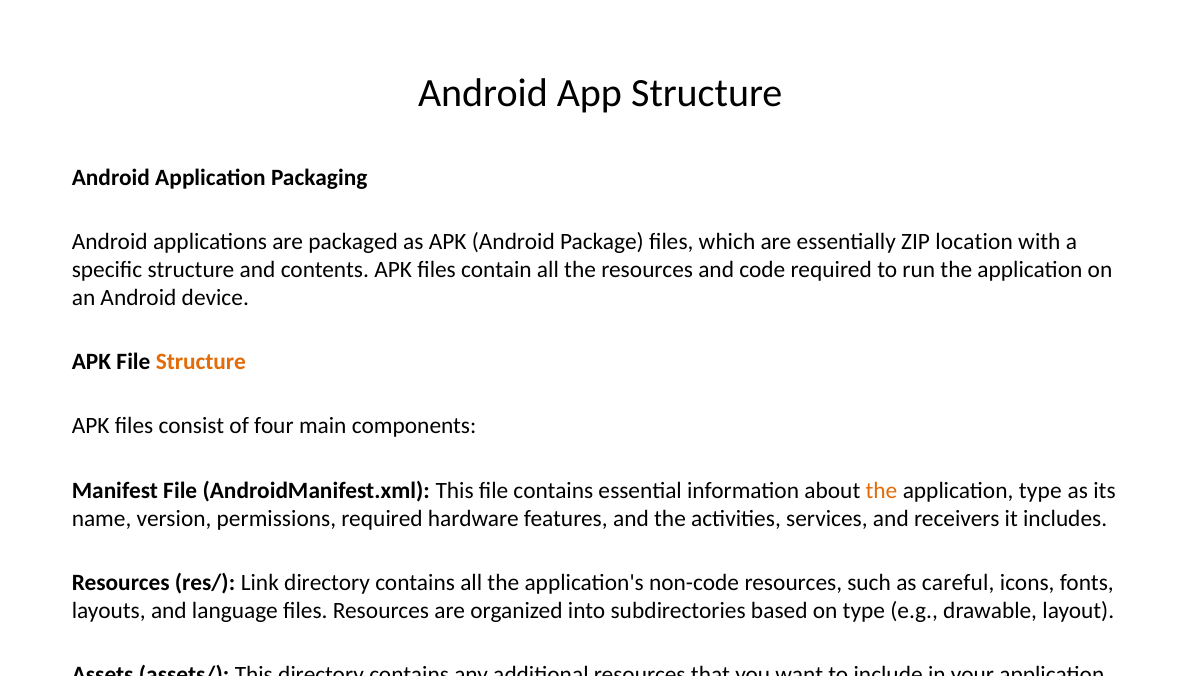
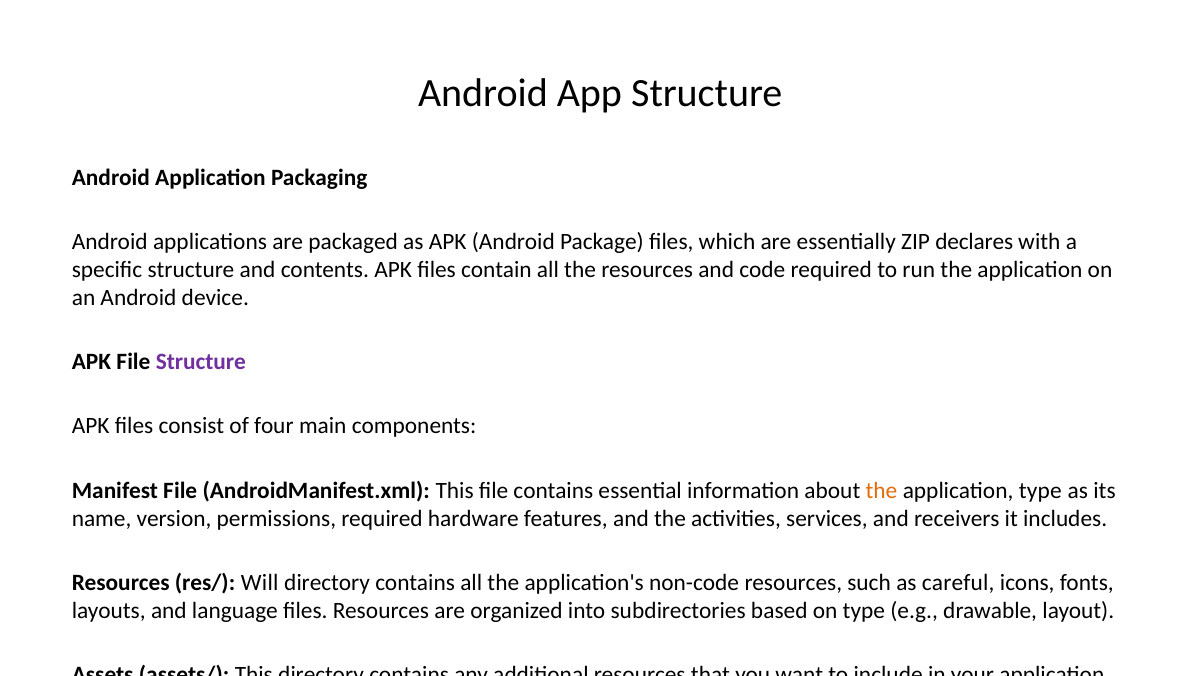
location: location -> declares
Structure at (201, 362) colour: orange -> purple
Link: Link -> Will
